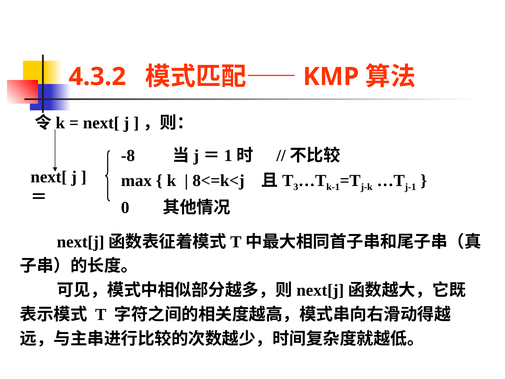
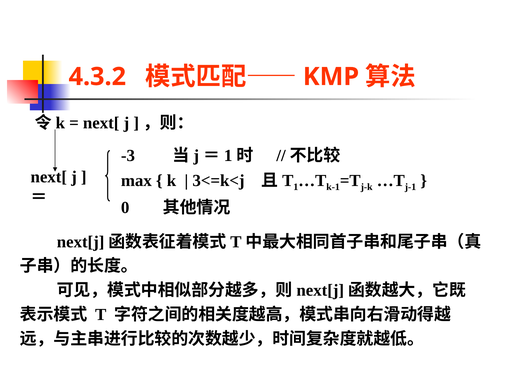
-8: -8 -> -3
8<=k<j: 8<=k<j -> 3<=k<j
3: 3 -> 1
